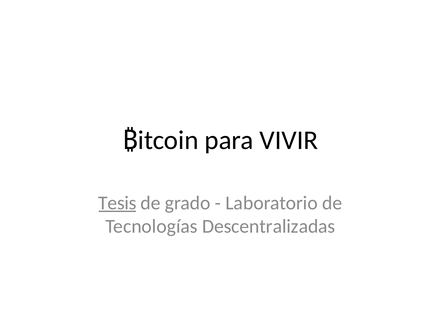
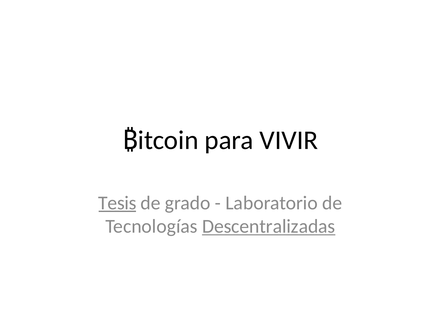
Descentralizadas underline: none -> present
